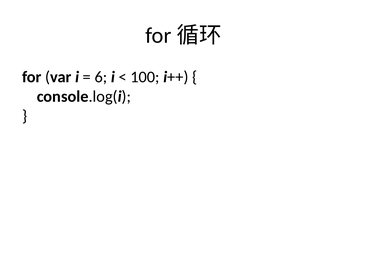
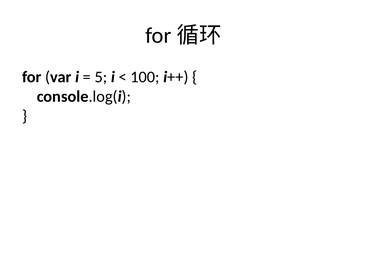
6: 6 -> 5
